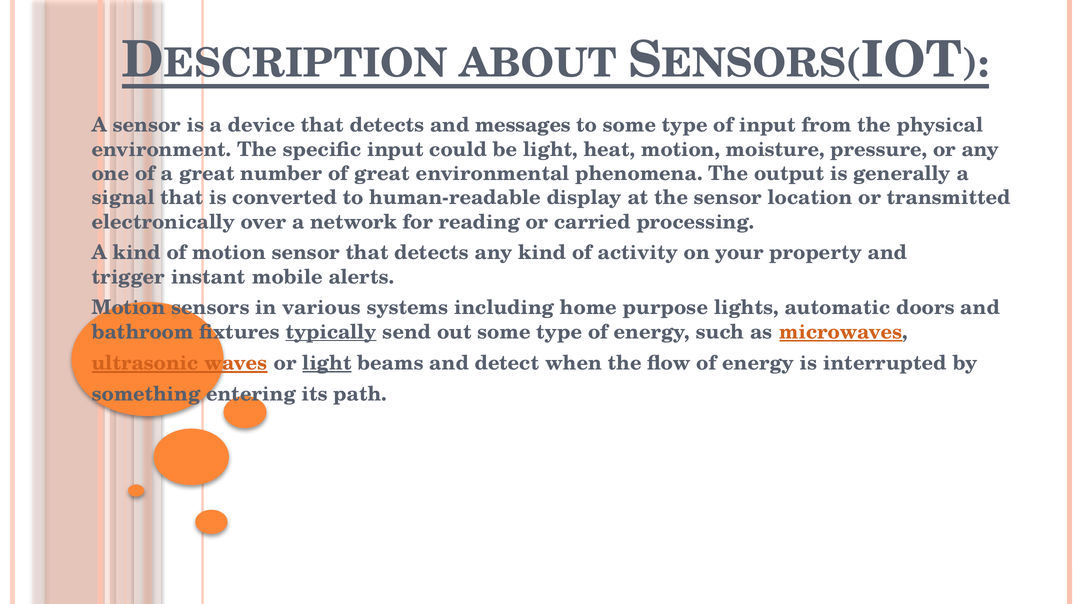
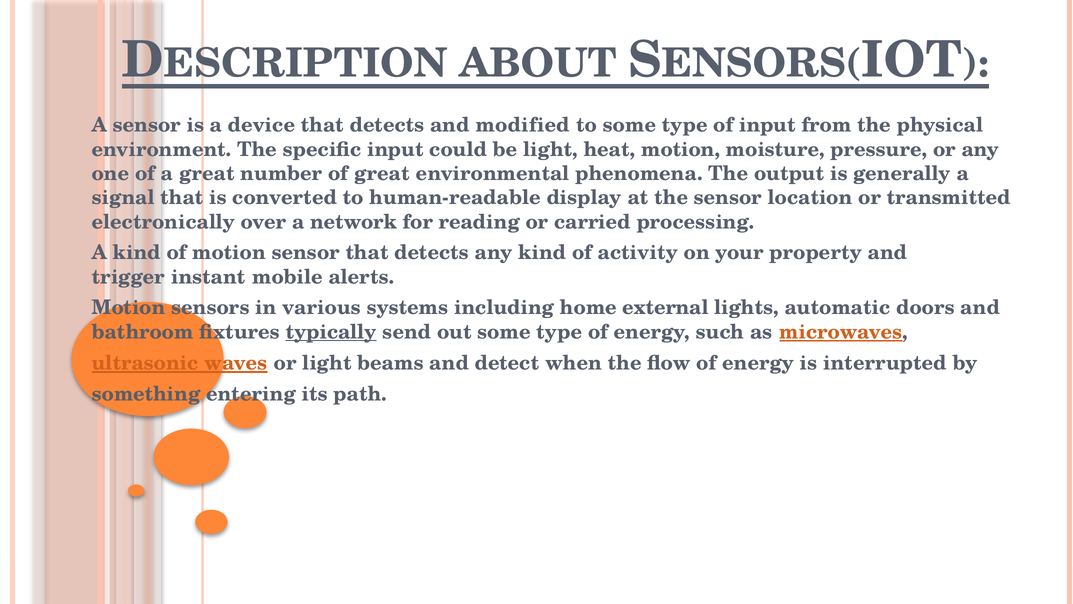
messages: messages -> modified
purpose: purpose -> external
light at (327, 363) underline: present -> none
